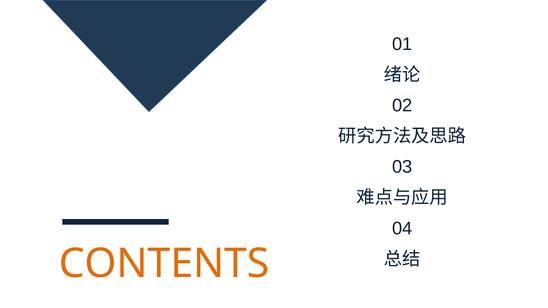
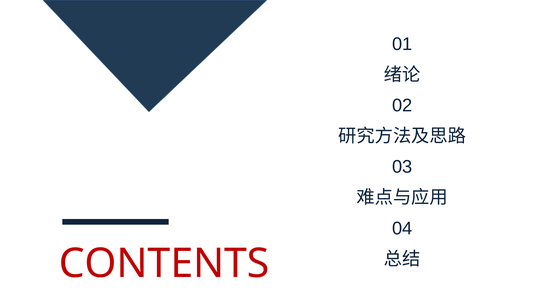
CONTENTS colour: orange -> red
